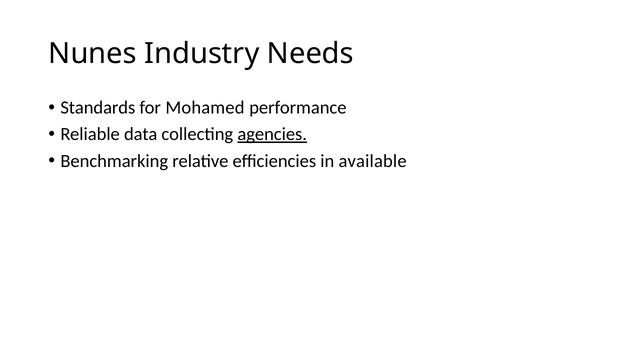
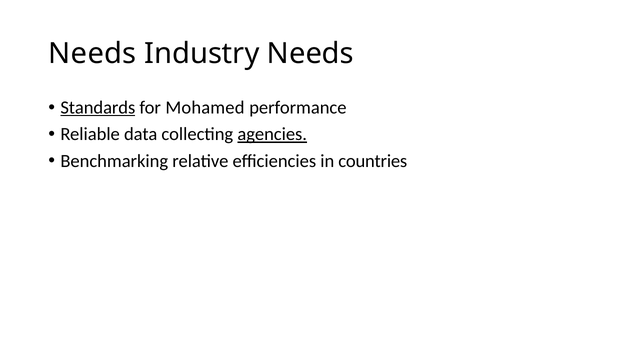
Nunes at (93, 53): Nunes -> Needs
Standards underline: none -> present
available: available -> countries
